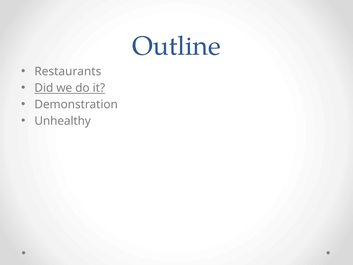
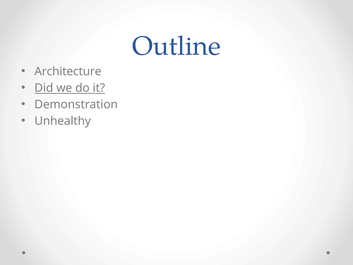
Restaurants: Restaurants -> Architecture
